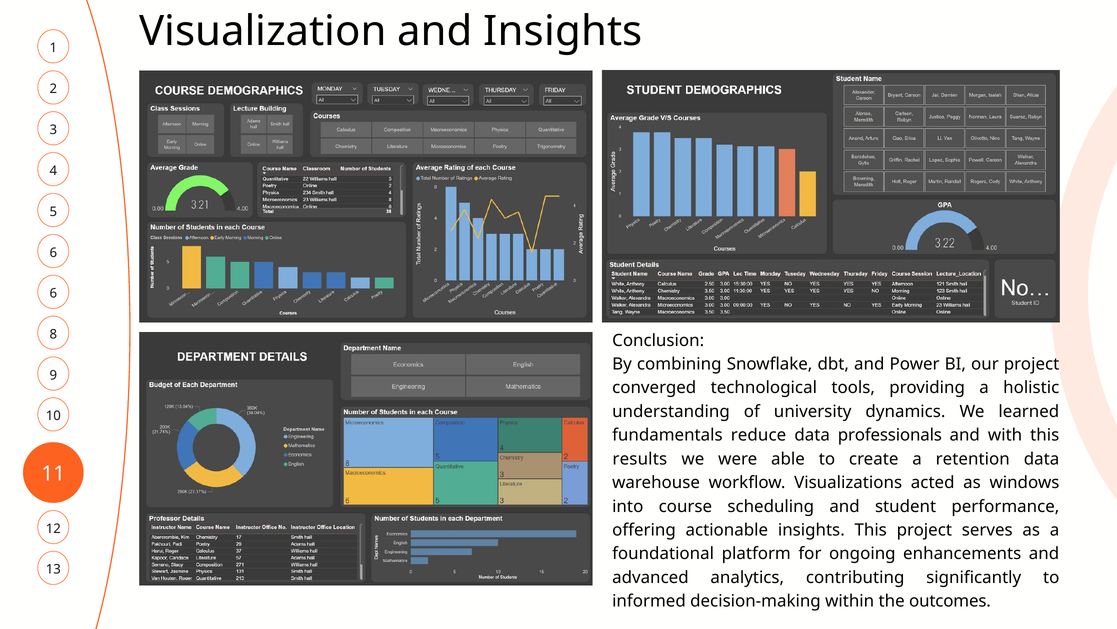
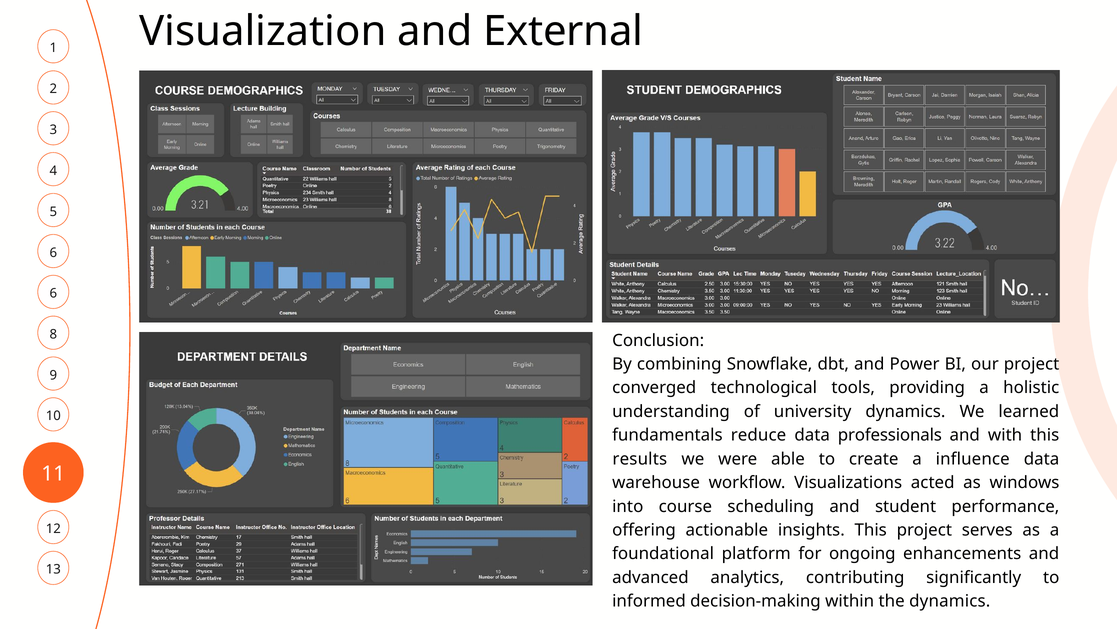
and Insights: Insights -> External
retention: retention -> influence
the outcomes: outcomes -> dynamics
